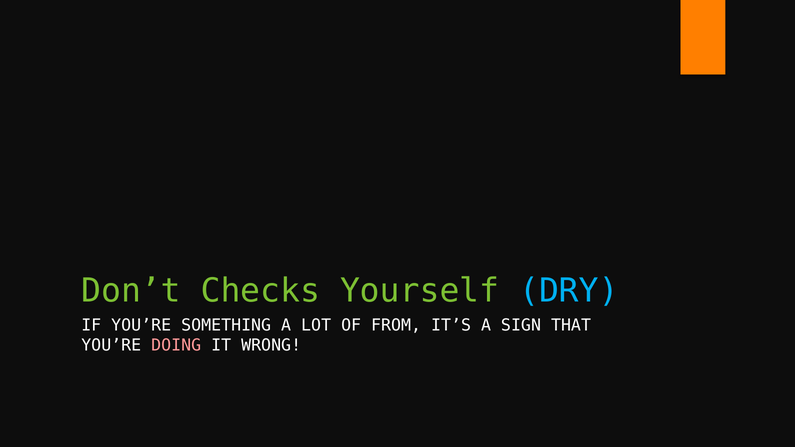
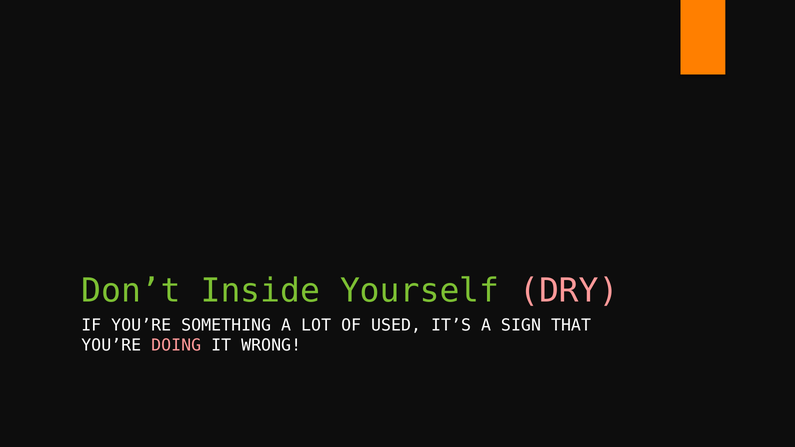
Checks: Checks -> Inside
DRY colour: light blue -> pink
FROM: FROM -> USED
